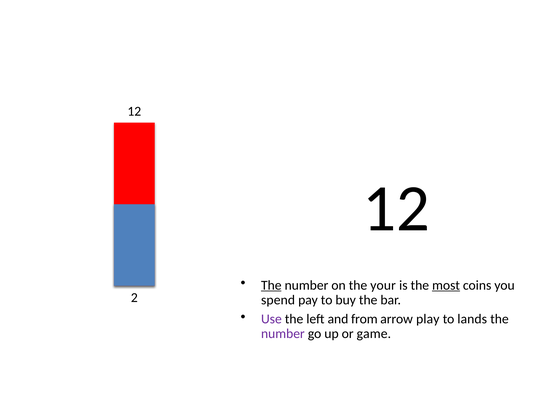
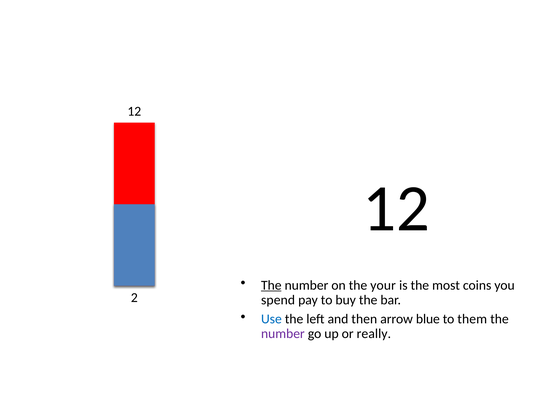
most underline: present -> none
Use colour: purple -> blue
from: from -> then
play: play -> blue
lands: lands -> them
game: game -> really
